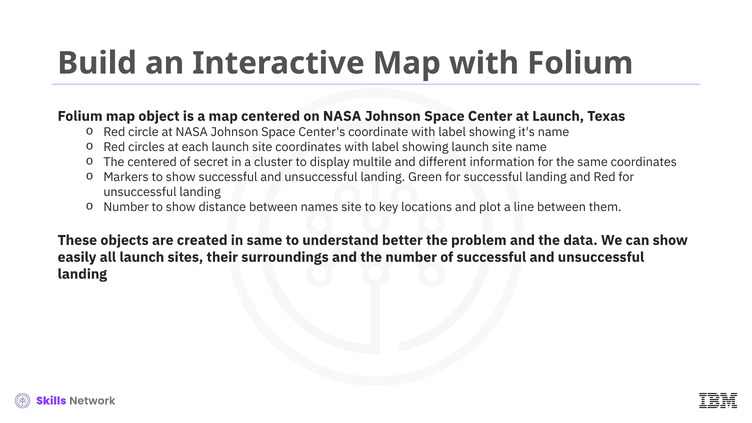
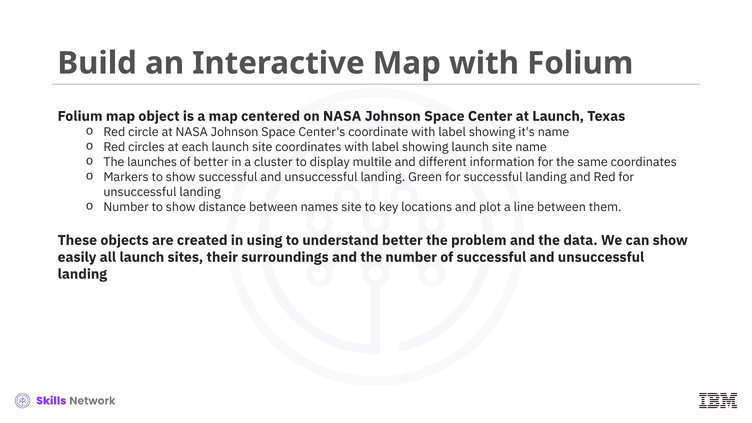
The centered: centered -> launches
of secret: secret -> better
in same: same -> using
